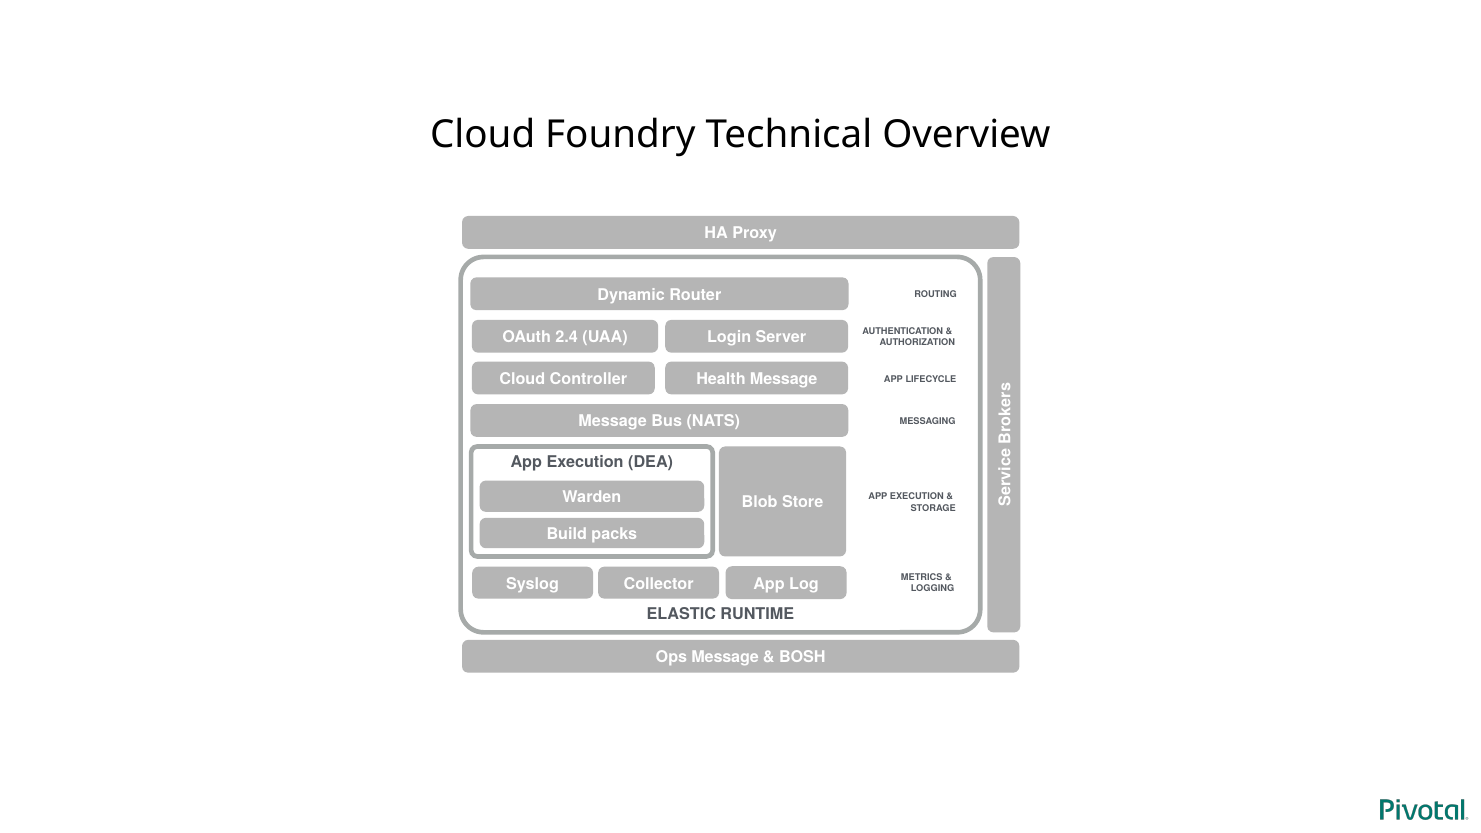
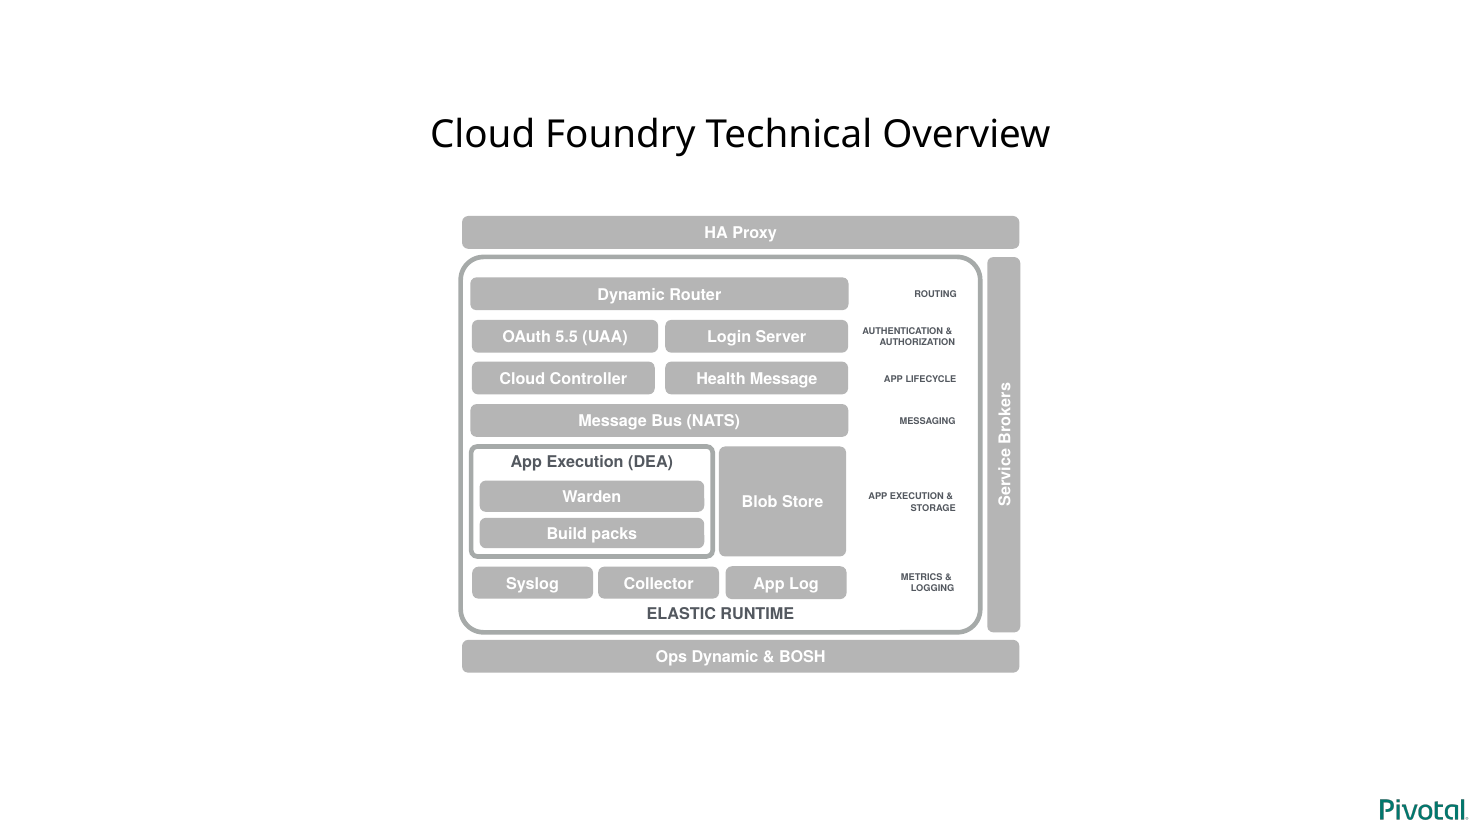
2.4: 2.4 -> 5.5
Ops Message: Message -> Dynamic
